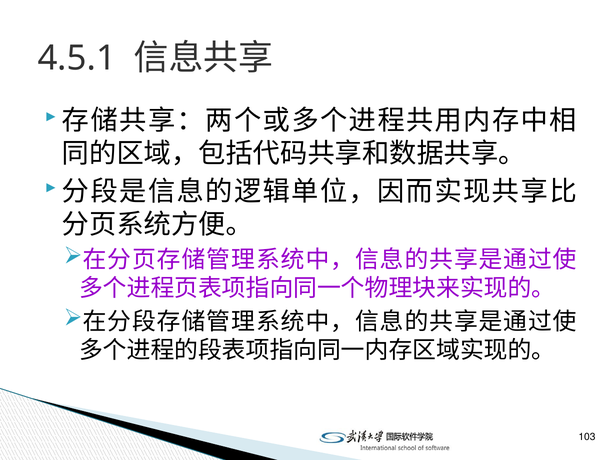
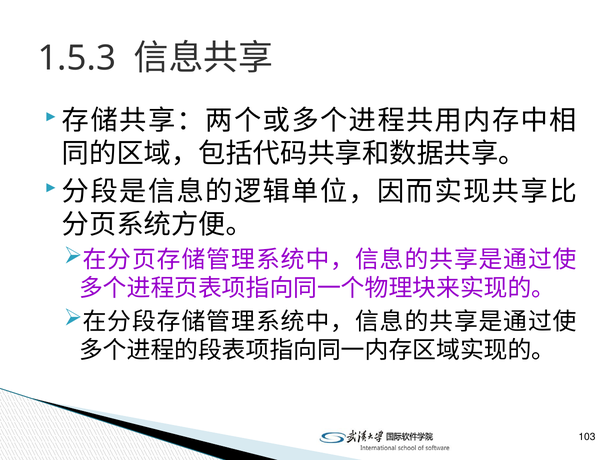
4.5.1: 4.5.1 -> 1.5.3
